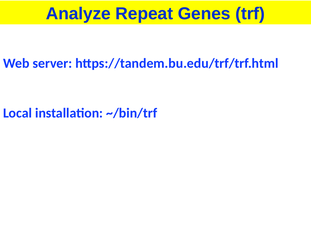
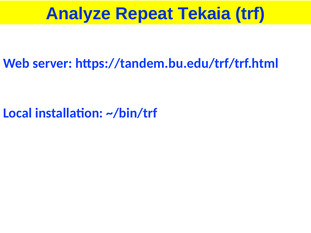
Genes: Genes -> Tekaia
